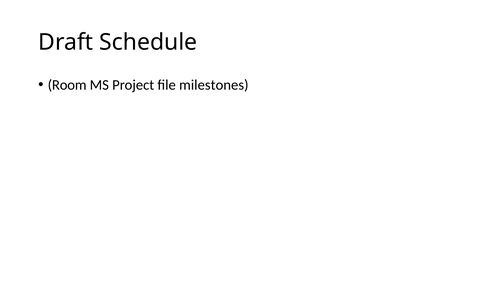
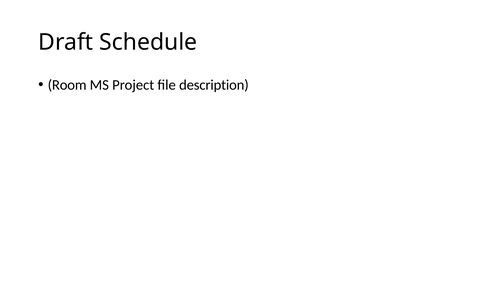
milestones: milestones -> description
